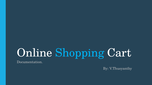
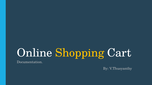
Shopping colour: light blue -> yellow
